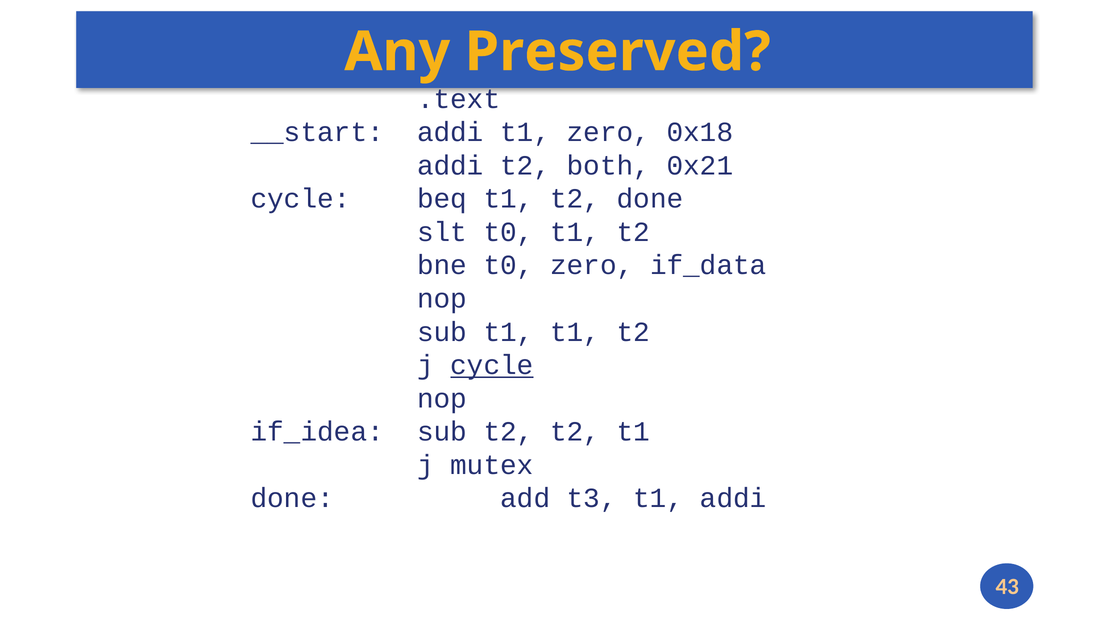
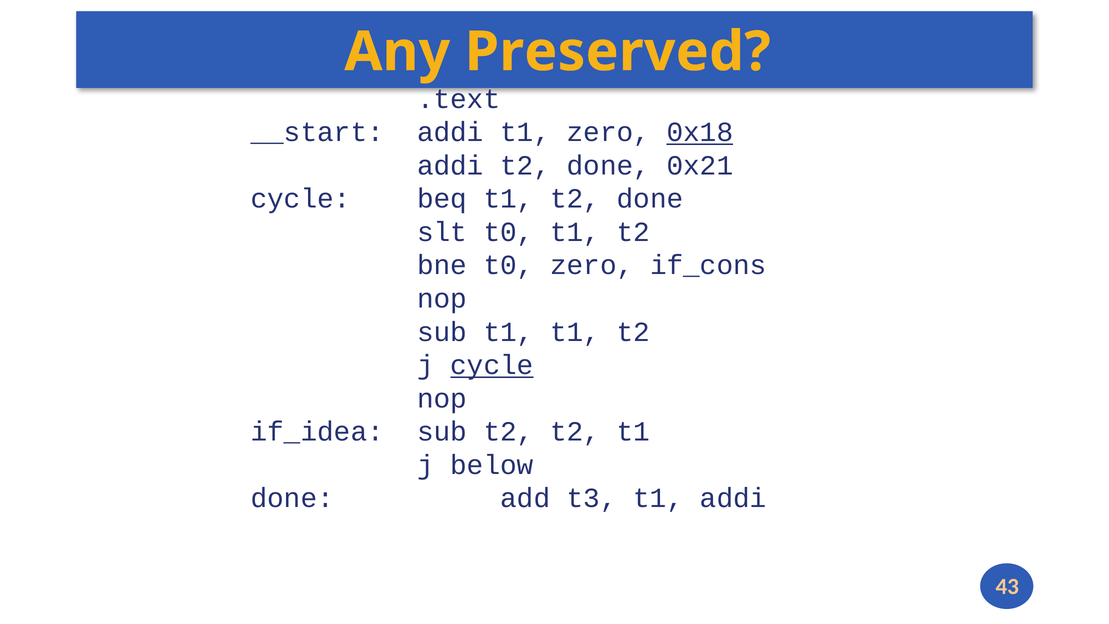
0x18 underline: none -> present
addi t2 both: both -> done
if_data: if_data -> if_cons
mutex: mutex -> below
